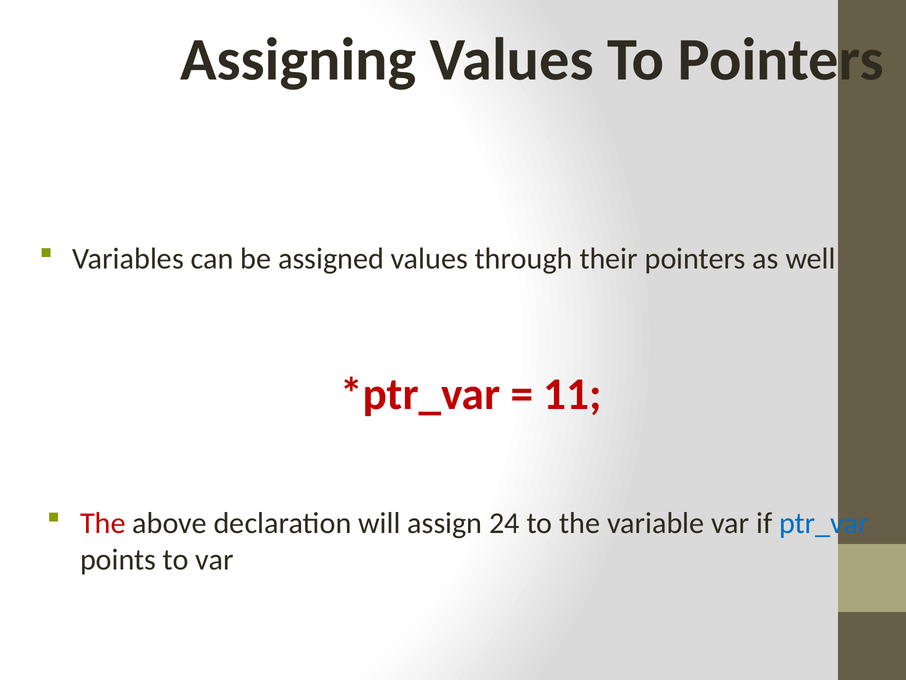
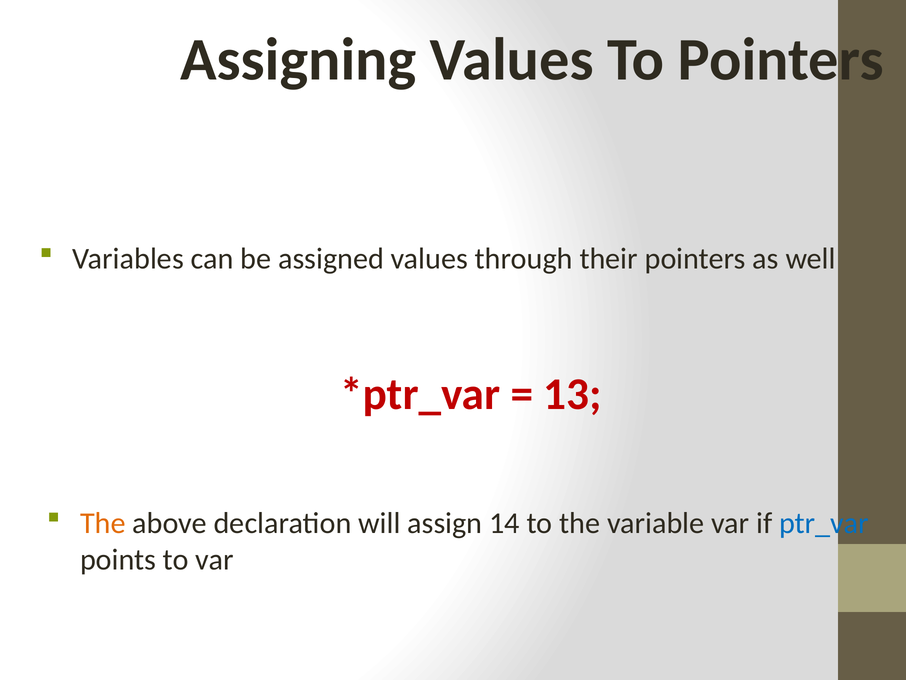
11: 11 -> 13
The at (103, 523) colour: red -> orange
24: 24 -> 14
